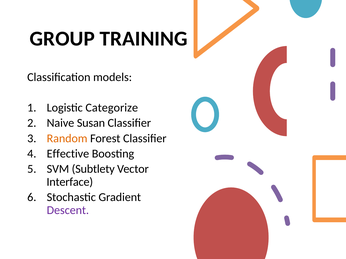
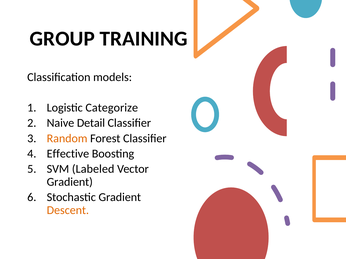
Susan: Susan -> Detail
Subtlety: Subtlety -> Labeled
Interface at (70, 182): Interface -> Gradient
Descent colour: purple -> orange
